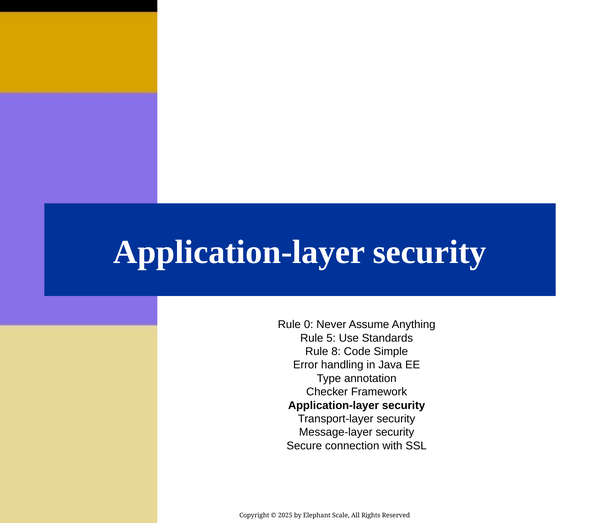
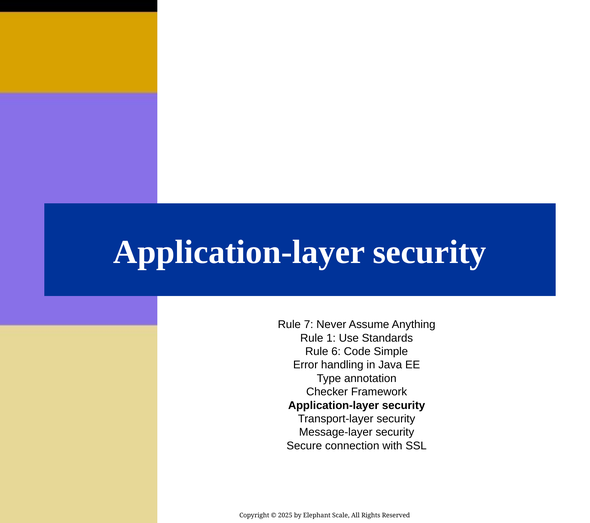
0: 0 -> 7
5: 5 -> 1
8: 8 -> 6
